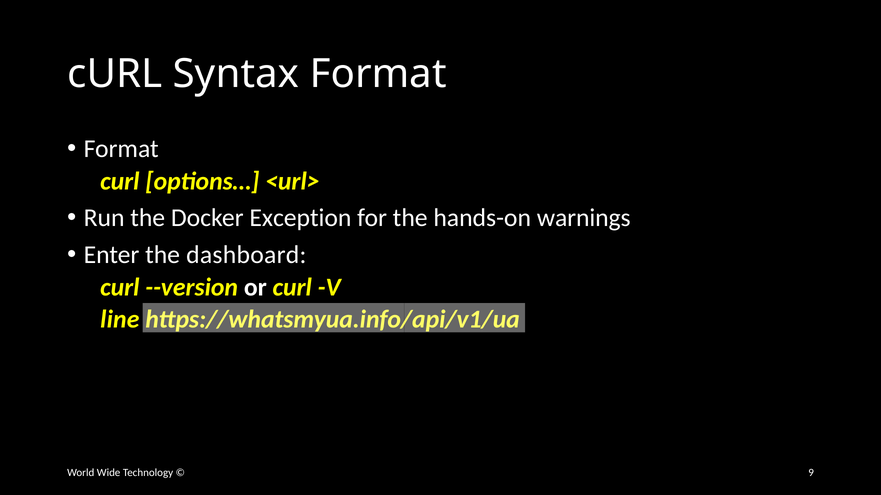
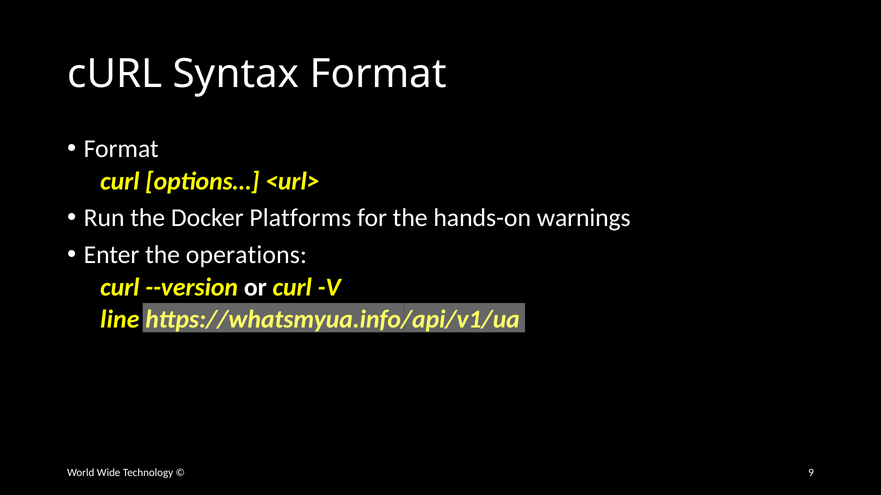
Exception: Exception -> Platforms
dashboard: dashboard -> operations
